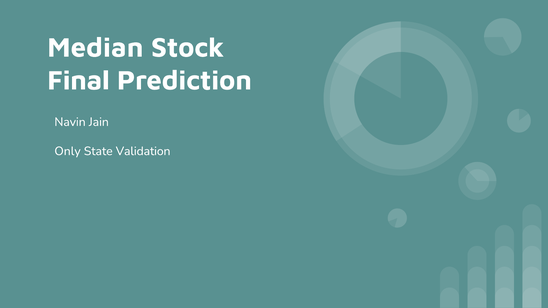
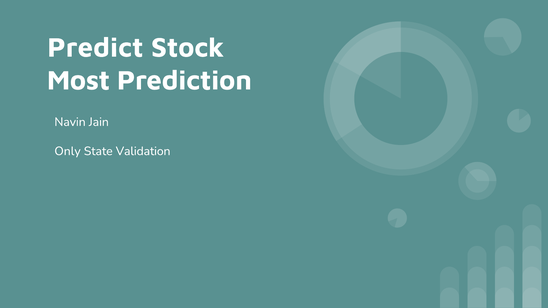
Median: Median -> Predict
Final: Final -> Most
